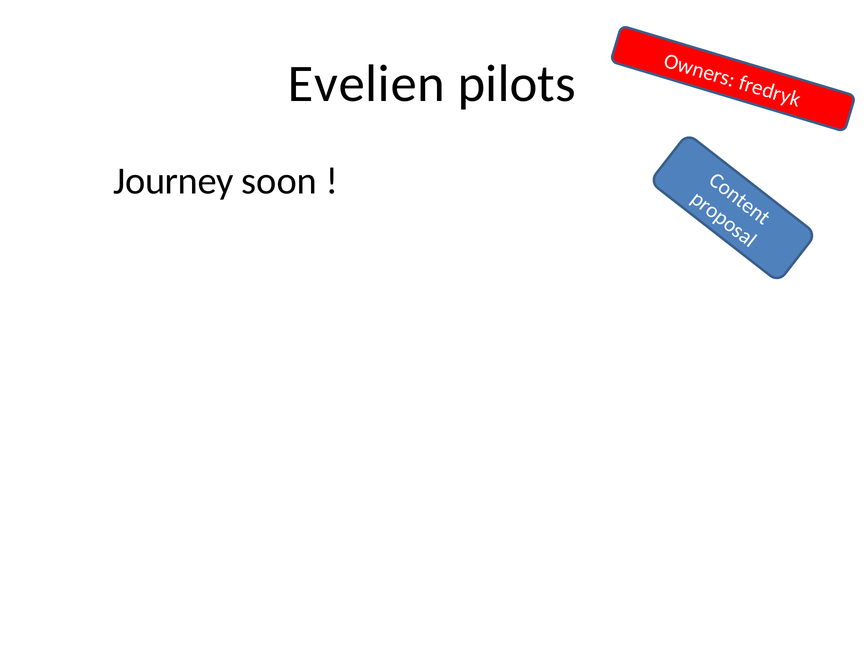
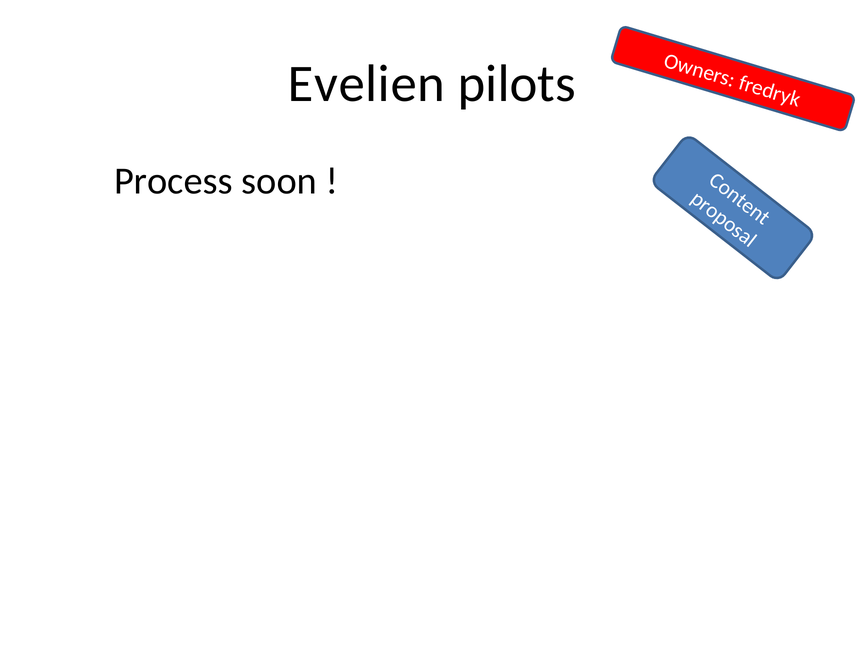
Journey: Journey -> Process
